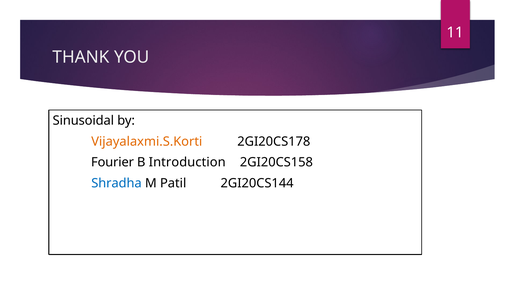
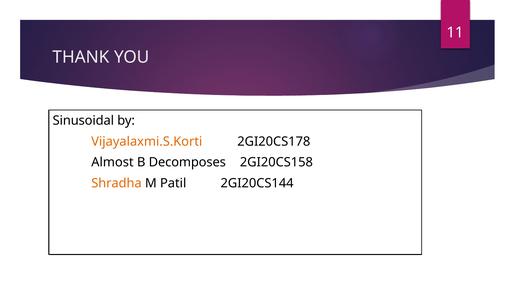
Fourier: Fourier -> Almost
Introduction: Introduction -> Decomposes
Shradha colour: blue -> orange
